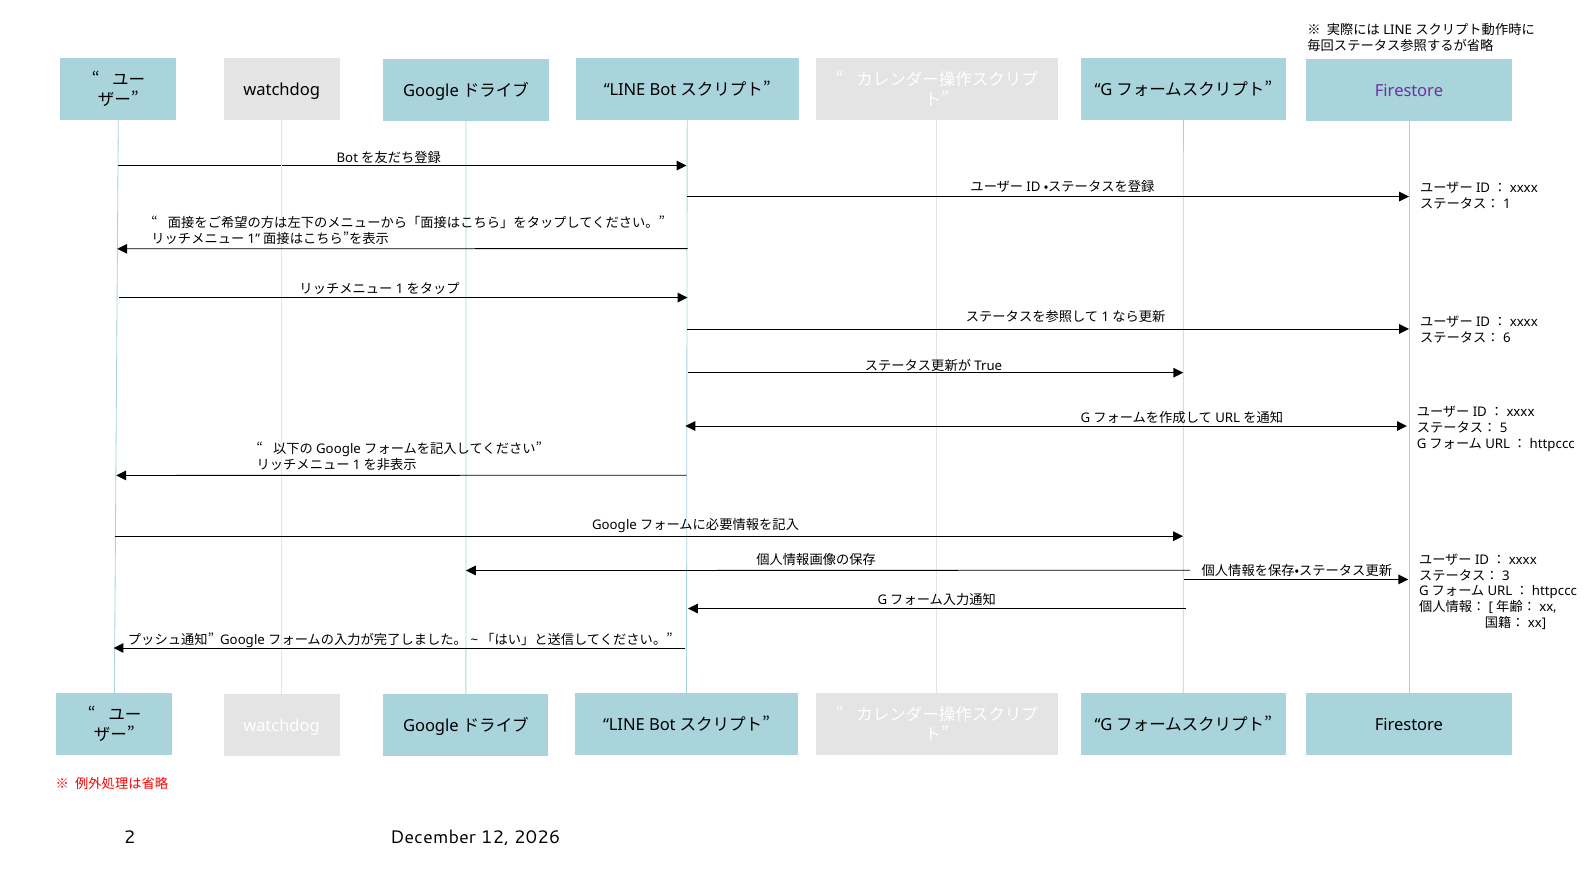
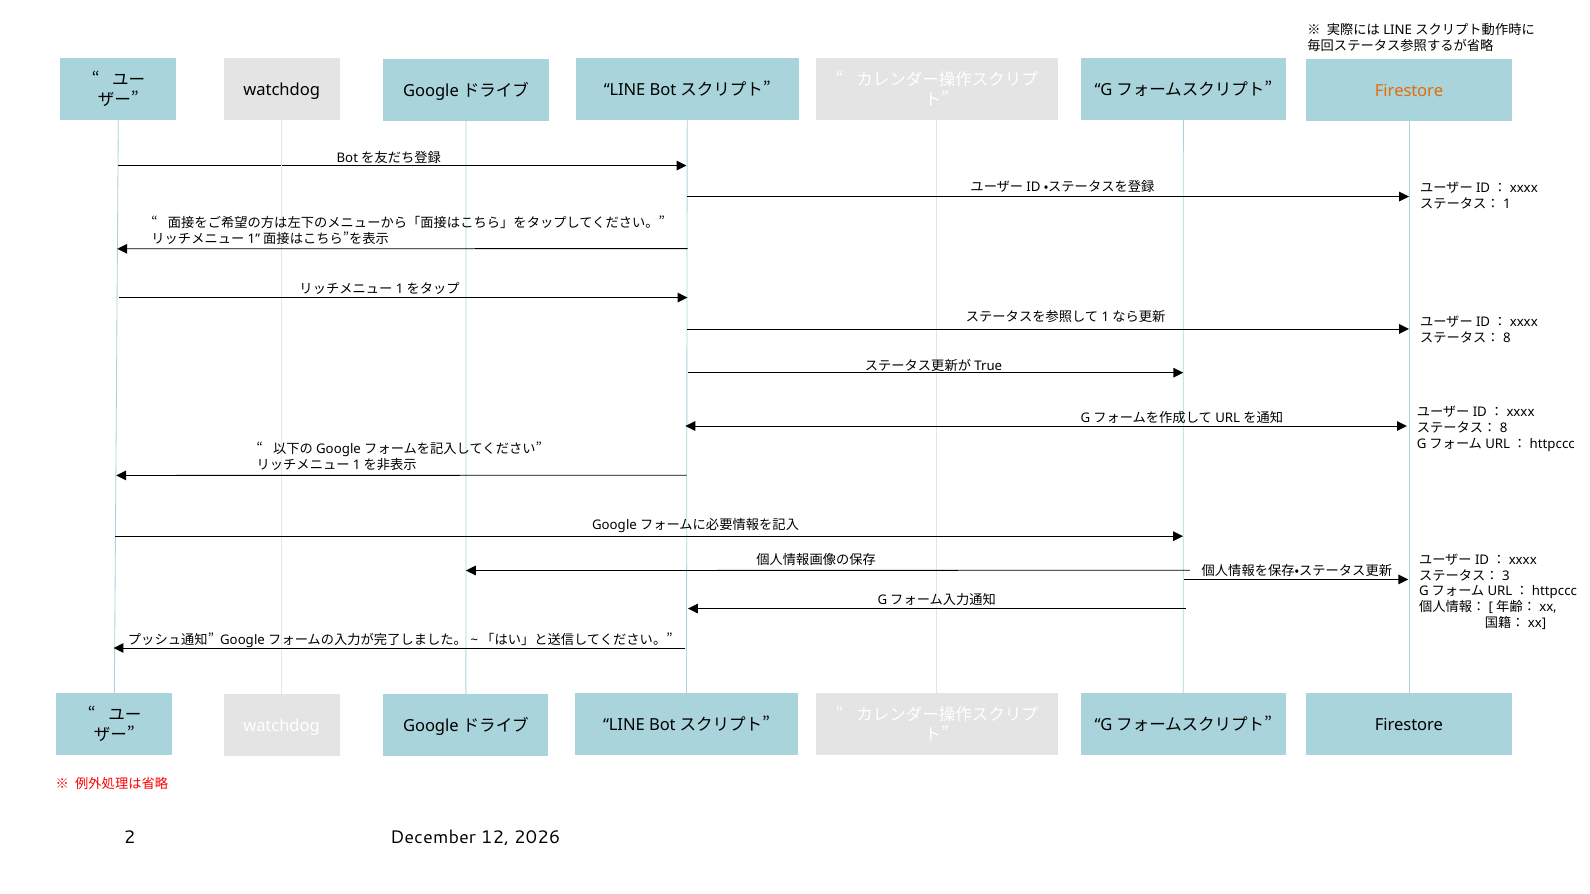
Firestore at (1409, 91) colour: purple -> orange
6 at (1507, 338): 6 -> 8
5 at (1504, 429): 5 -> 8
